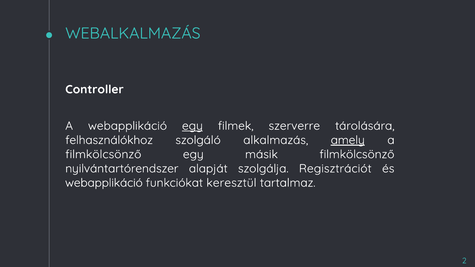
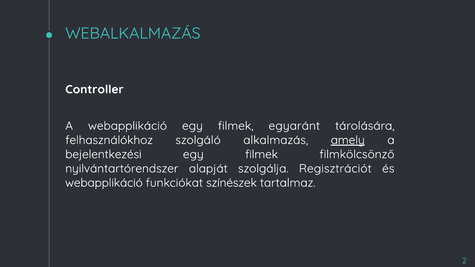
egy at (192, 126) underline: present -> none
szerverre: szerverre -> egyaránt
filmkölcsönző at (103, 154): filmkölcsönző -> bejelentkezési
másik at (261, 154): másik -> filmek
keresztül: keresztül -> színészek
